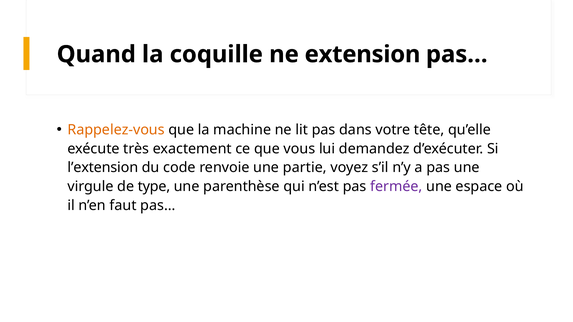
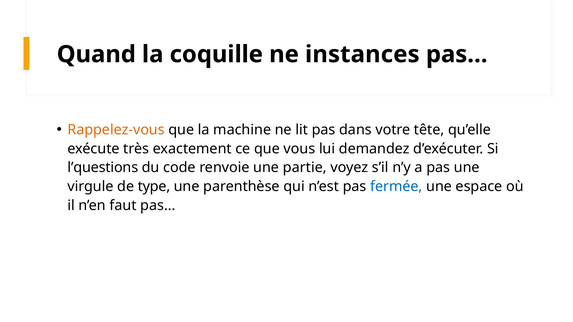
extension: extension -> instances
l’extension: l’extension -> l’questions
fermée colour: purple -> blue
